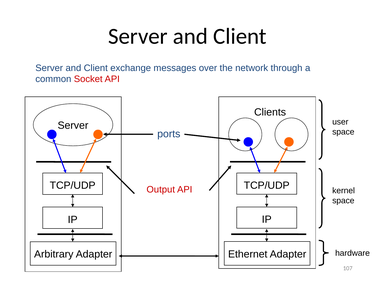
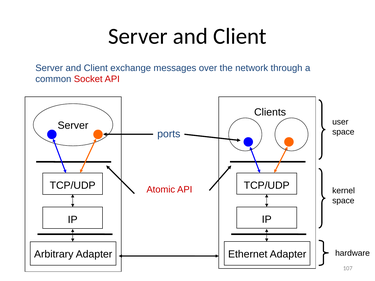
Output: Output -> Atomic
